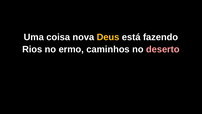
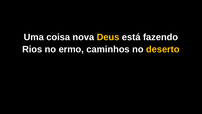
deserto colour: pink -> yellow
